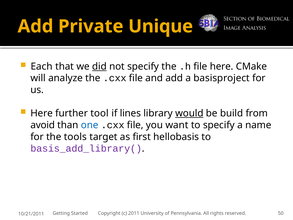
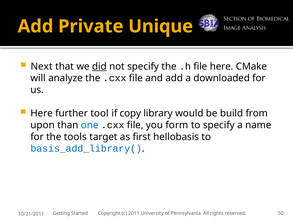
Each: Each -> Next
basisproject: basisproject -> downloaded
lines: lines -> copy
would underline: present -> none
avoid: avoid -> upon
want: want -> form
basis_add_library( colour: purple -> blue
